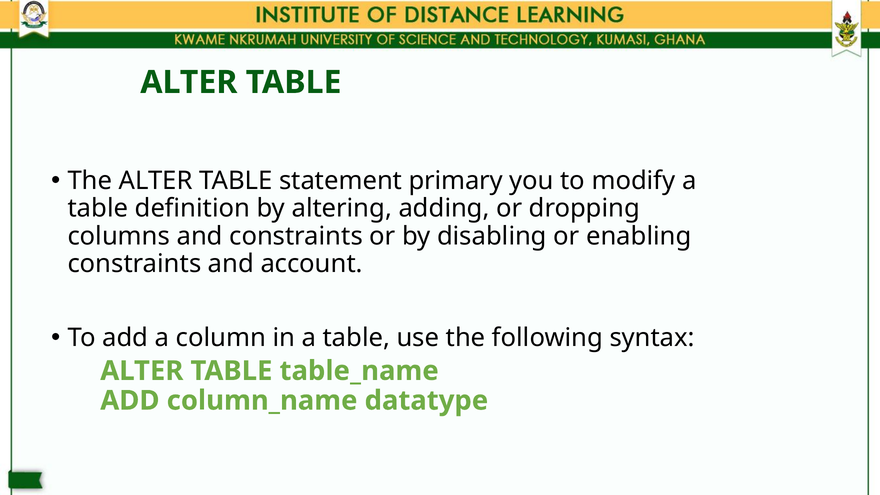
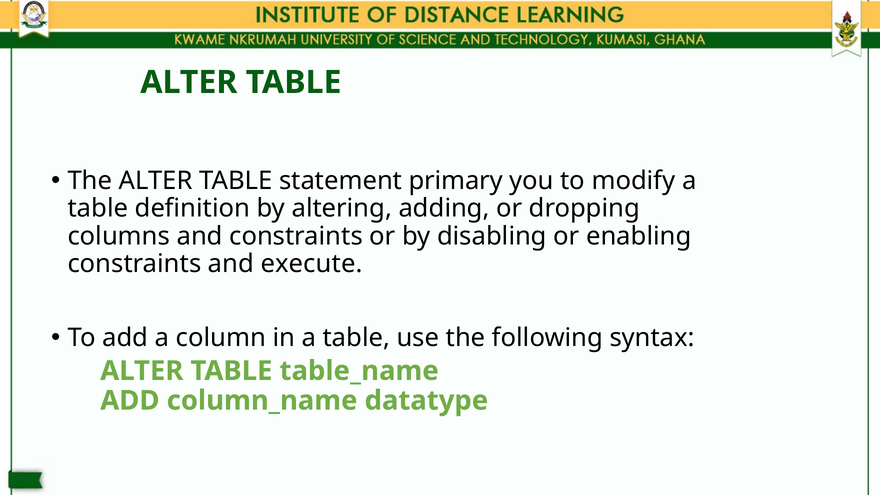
account: account -> execute
